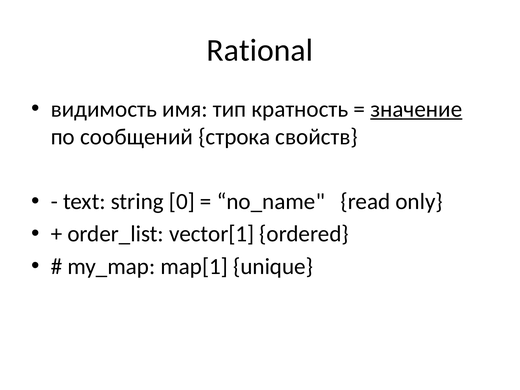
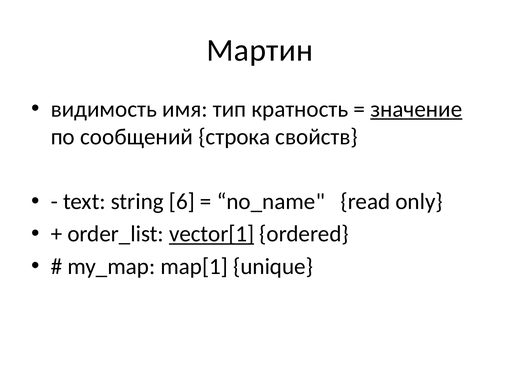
Rational: Rational -> Мартин
0: 0 -> 6
vector[1 underline: none -> present
